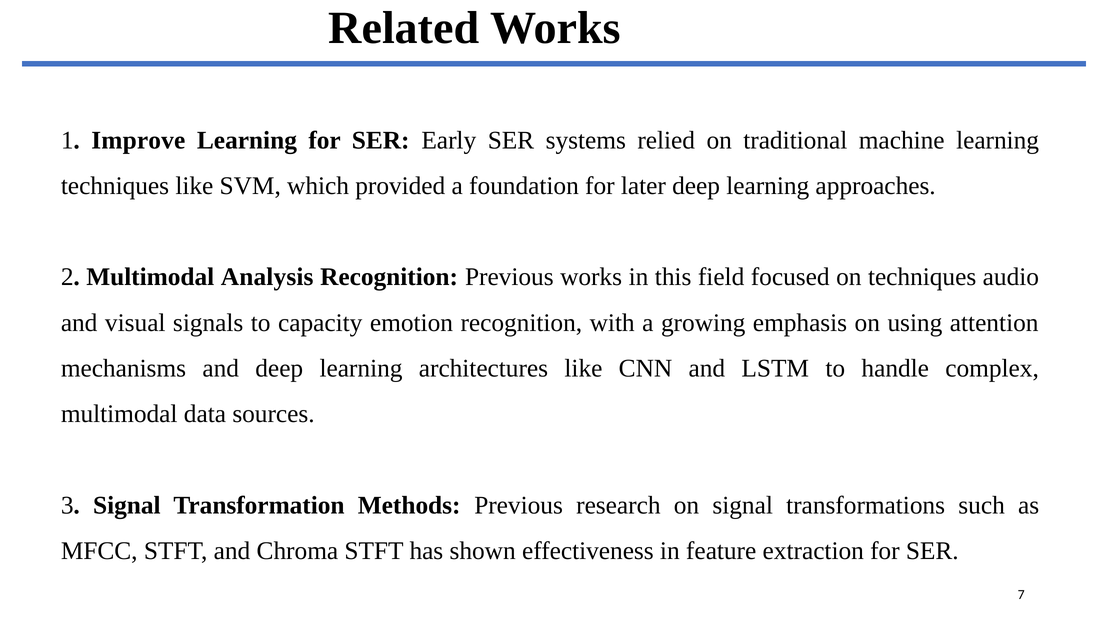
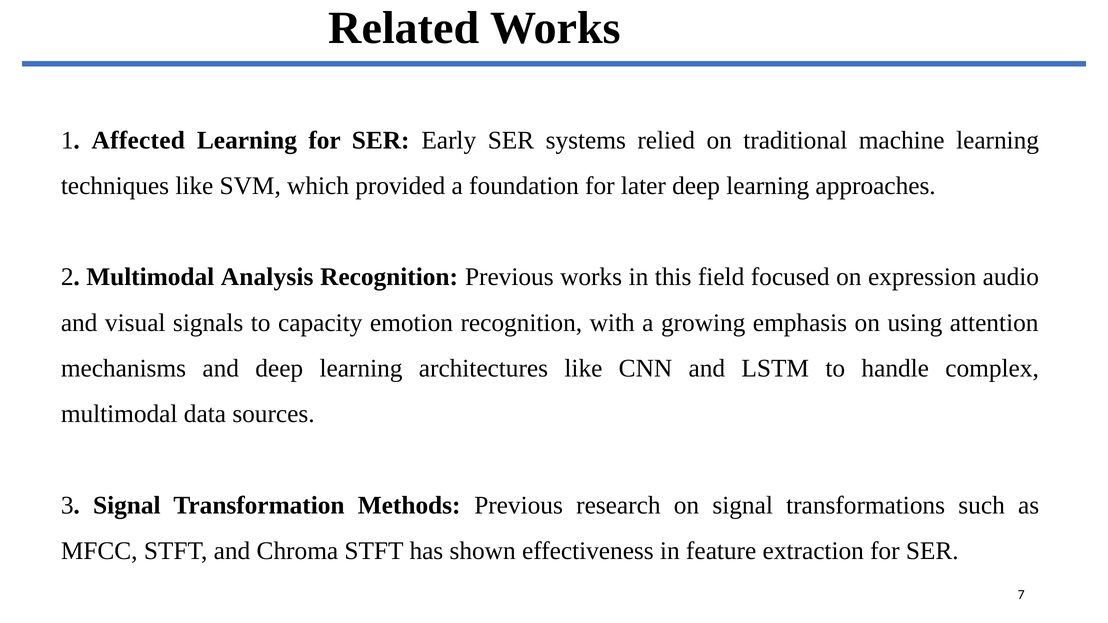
Improve: Improve -> Affected
on techniques: techniques -> expression
